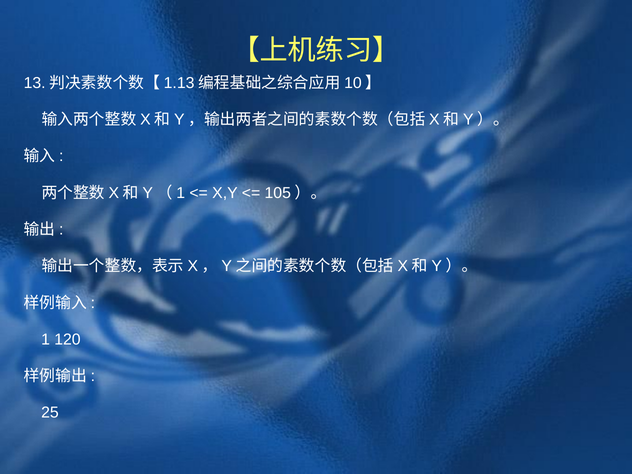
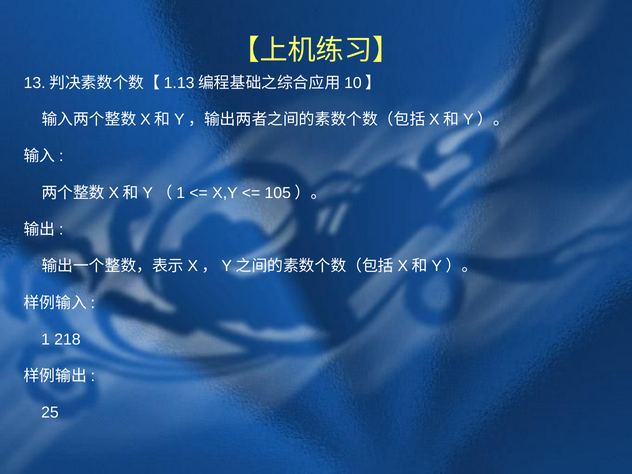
120: 120 -> 218
